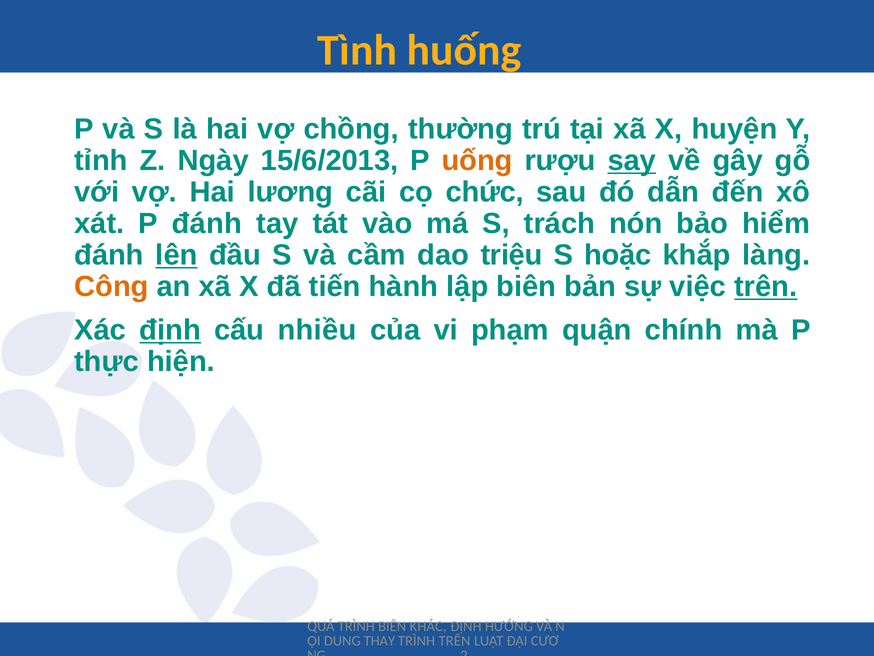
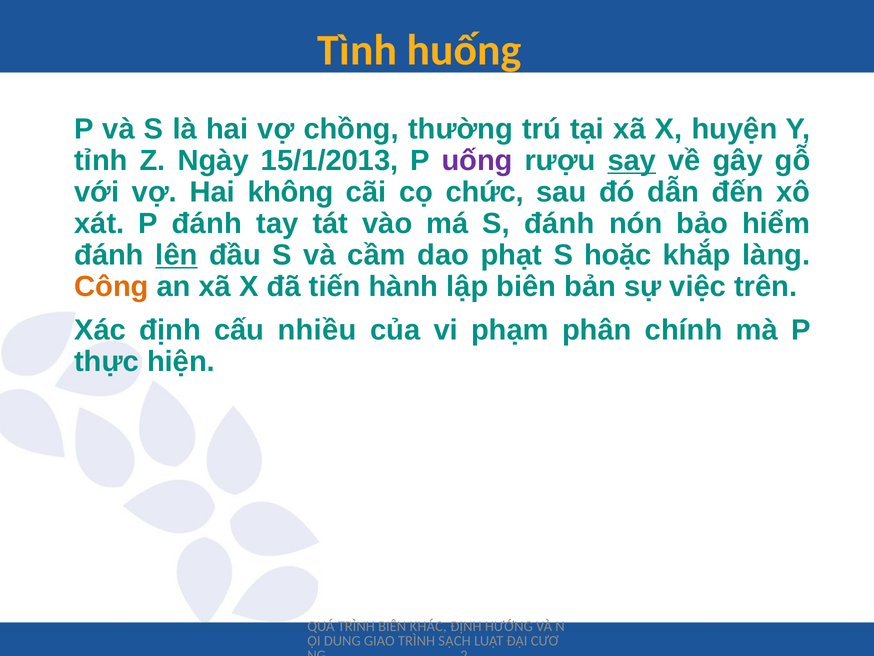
15/6/2013: 15/6/2013 -> 15/1/2013
uống colour: orange -> purple
lương: lương -> không
S trách: trách -> đánh
triệu: triệu -> phạt
trên at (766, 286) underline: present -> none
định at (170, 330) underline: present -> none
quận: quận -> phân
THAY: THAY -> GIAO
TRÌNH TRÊN: TRÊN -> SẠCH
